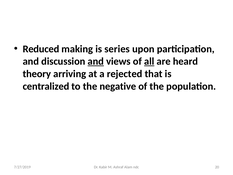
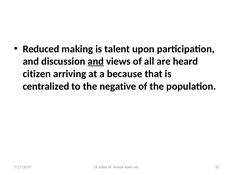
series: series -> talent
all underline: present -> none
theory: theory -> citizen
rejected: rejected -> because
